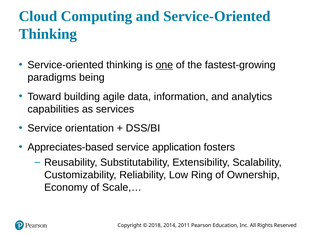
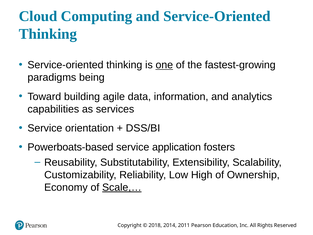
Appreciates-based: Appreciates-based -> Powerboats-based
Ring: Ring -> High
Scale,… underline: none -> present
